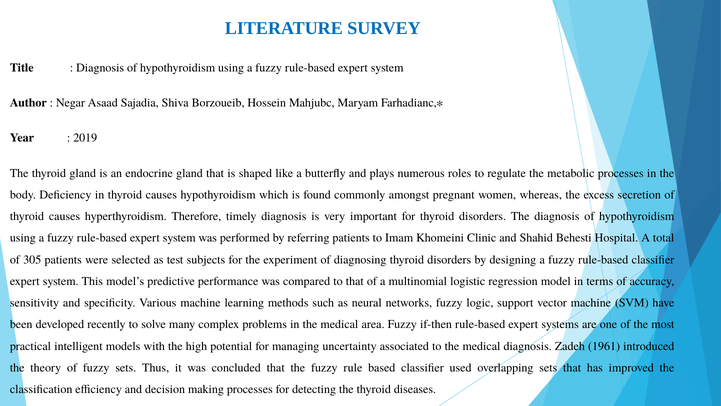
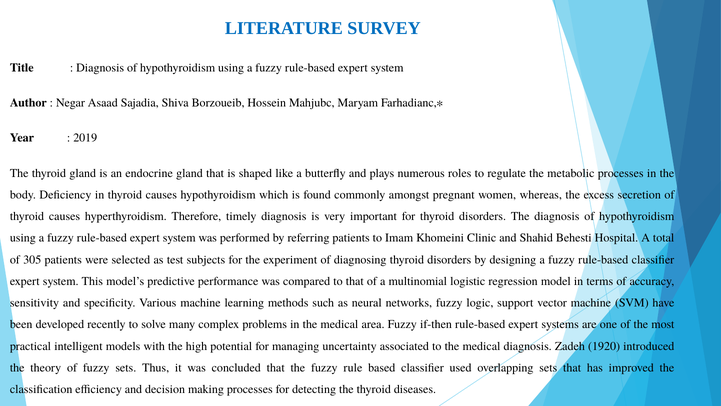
1961: 1961 -> 1920
